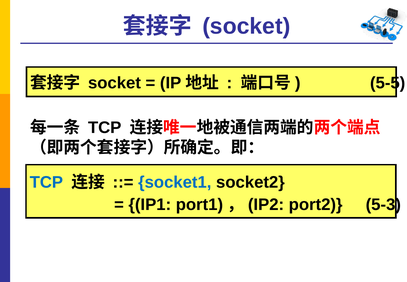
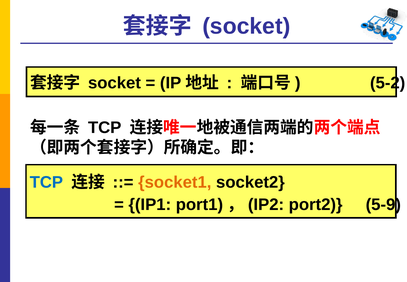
5-5: 5-5 -> 5-2
socket1 colour: blue -> orange
5-3: 5-3 -> 5-9
